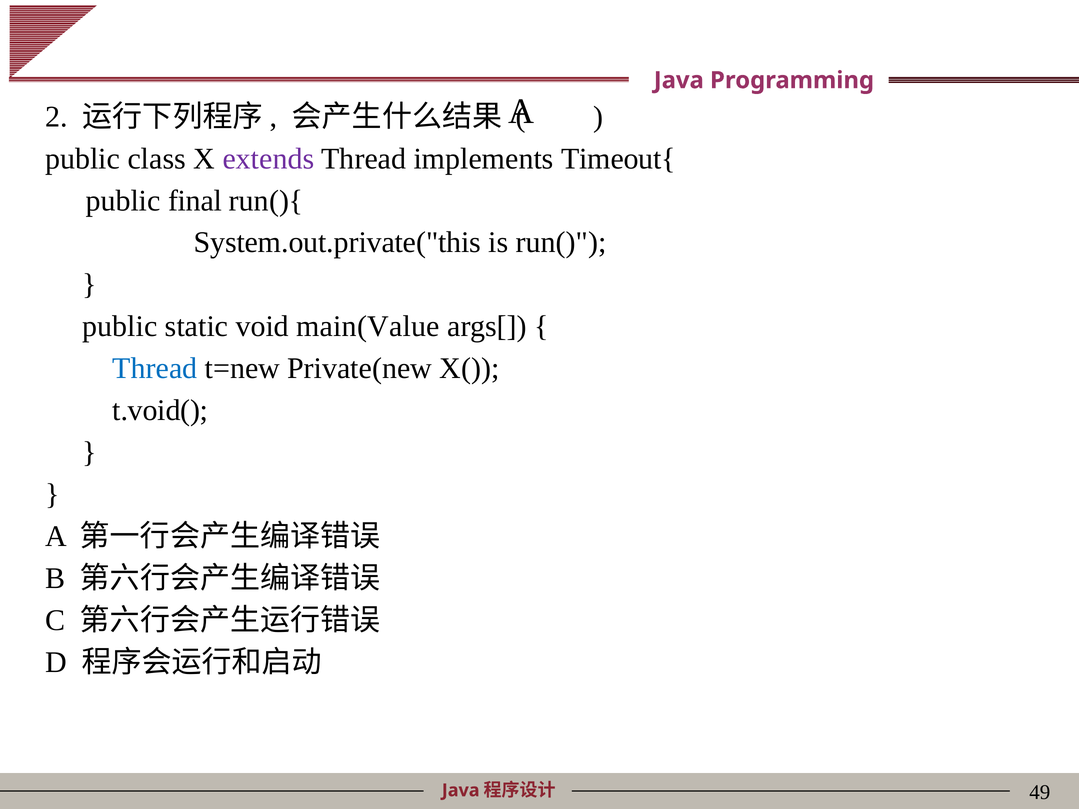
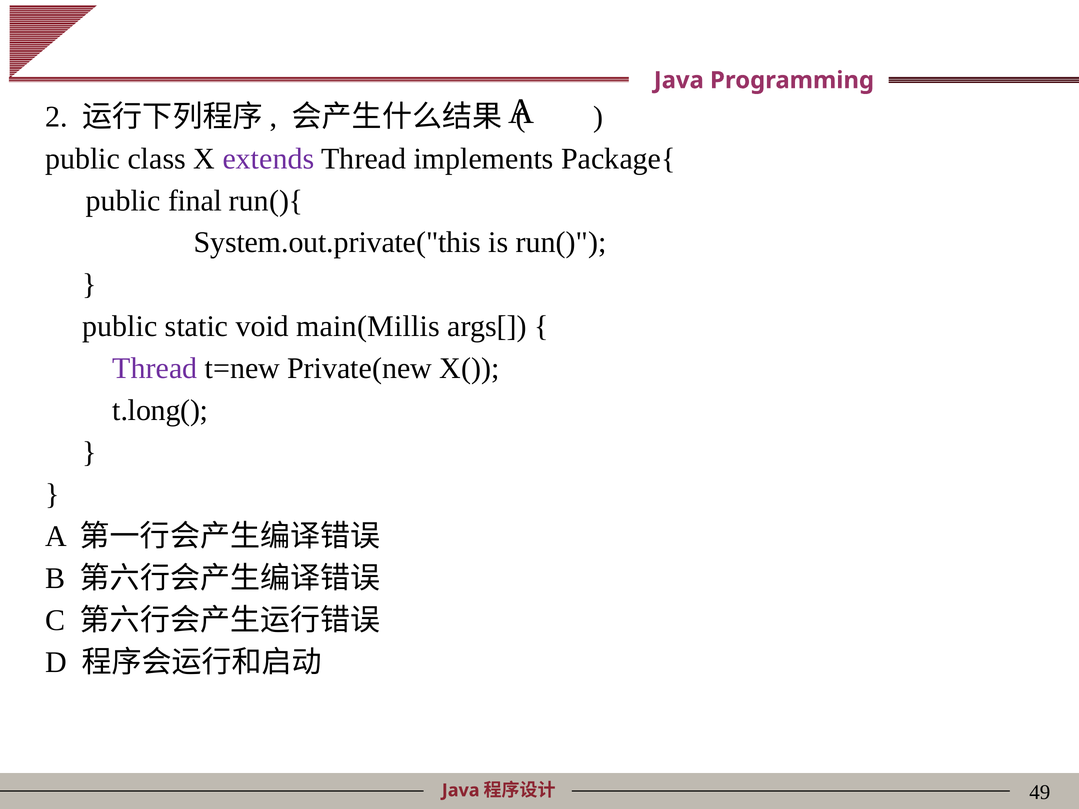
Timeout{: Timeout{ -> Package{
main(Value: main(Value -> main(Millis
Thread at (155, 369) colour: blue -> purple
t.void(: t.void( -> t.long(
